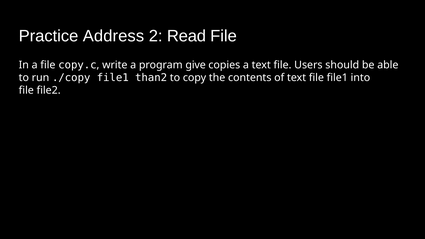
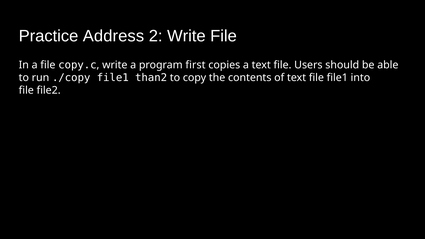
2 Read: Read -> Write
give: give -> first
